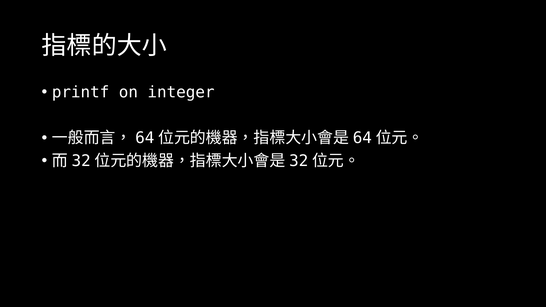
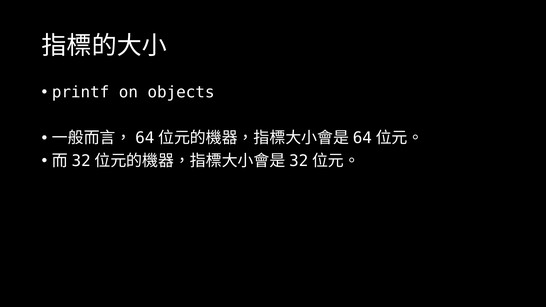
integer: integer -> objects
